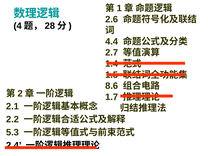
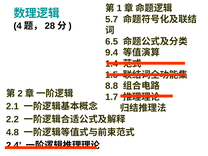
2.6: 2.6 -> 5.7
4.4: 4.4 -> 6.5
2.7: 2.7 -> 9.4
8.6: 8.6 -> 8.8
5.3: 5.3 -> 4.8
